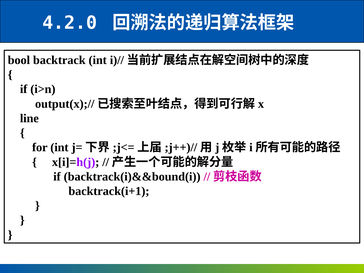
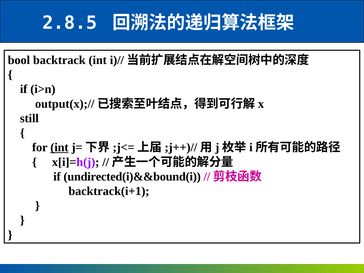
4.2.0: 4.2.0 -> 2.8.5
line: line -> still
int at (59, 147) underline: none -> present
backtrack(i)&&bound(i: backtrack(i)&&bound(i -> undirected(i)&&bound(i
